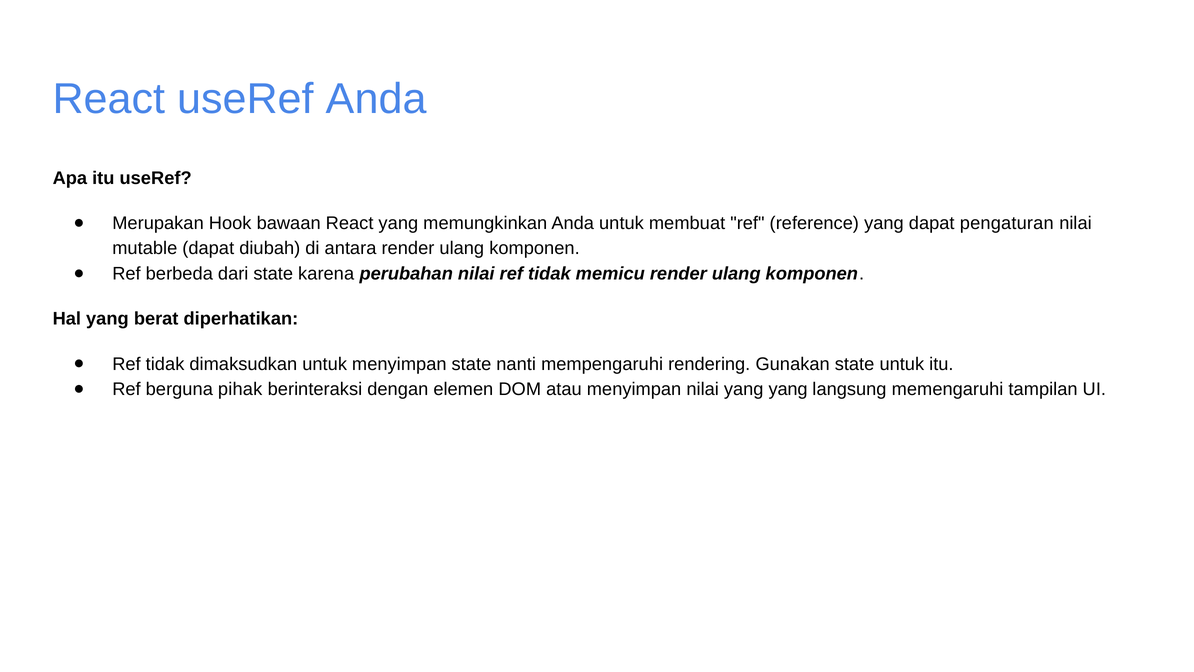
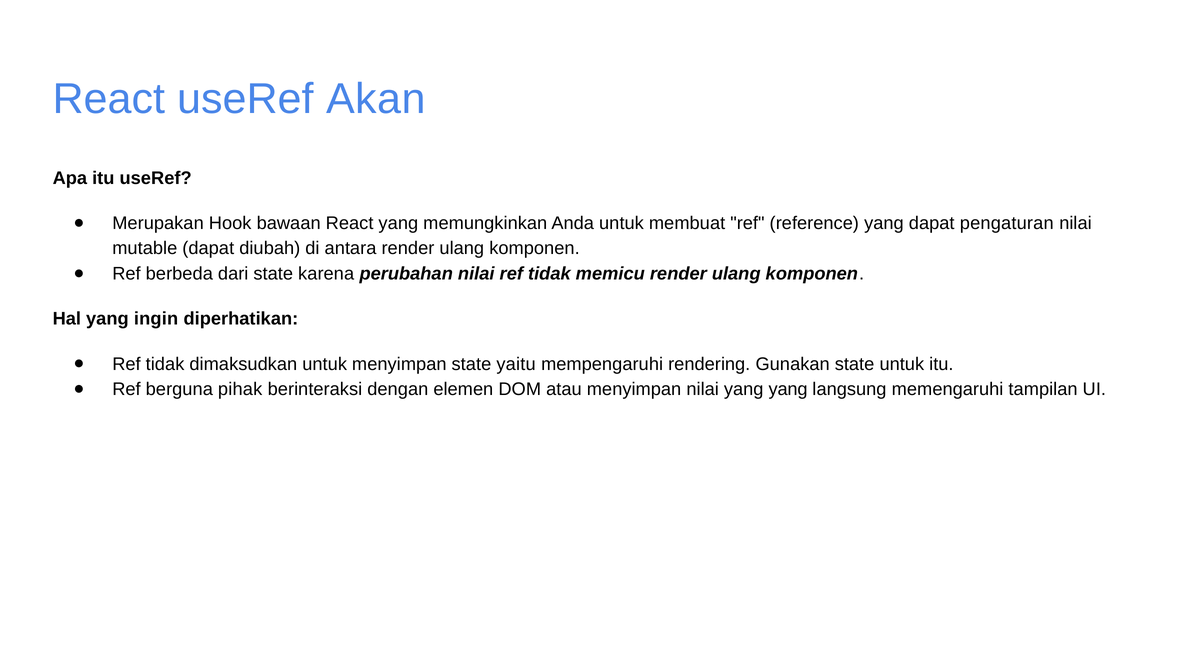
useRef Anda: Anda -> Akan
berat: berat -> ingin
nanti: nanti -> yaitu
